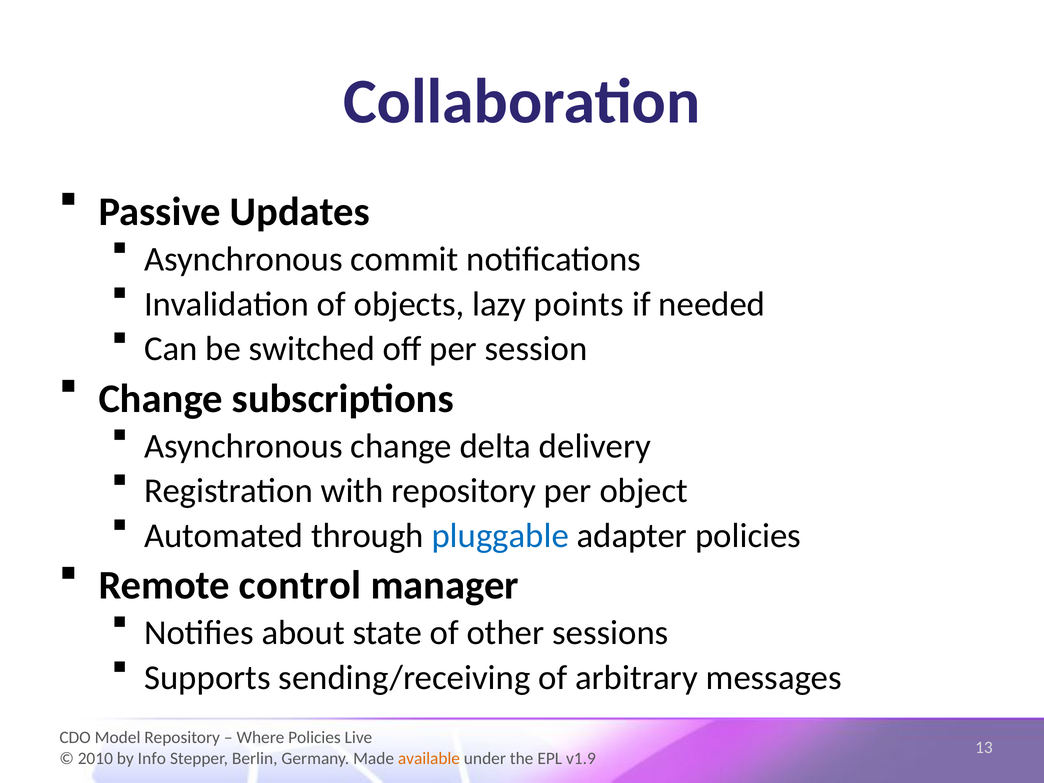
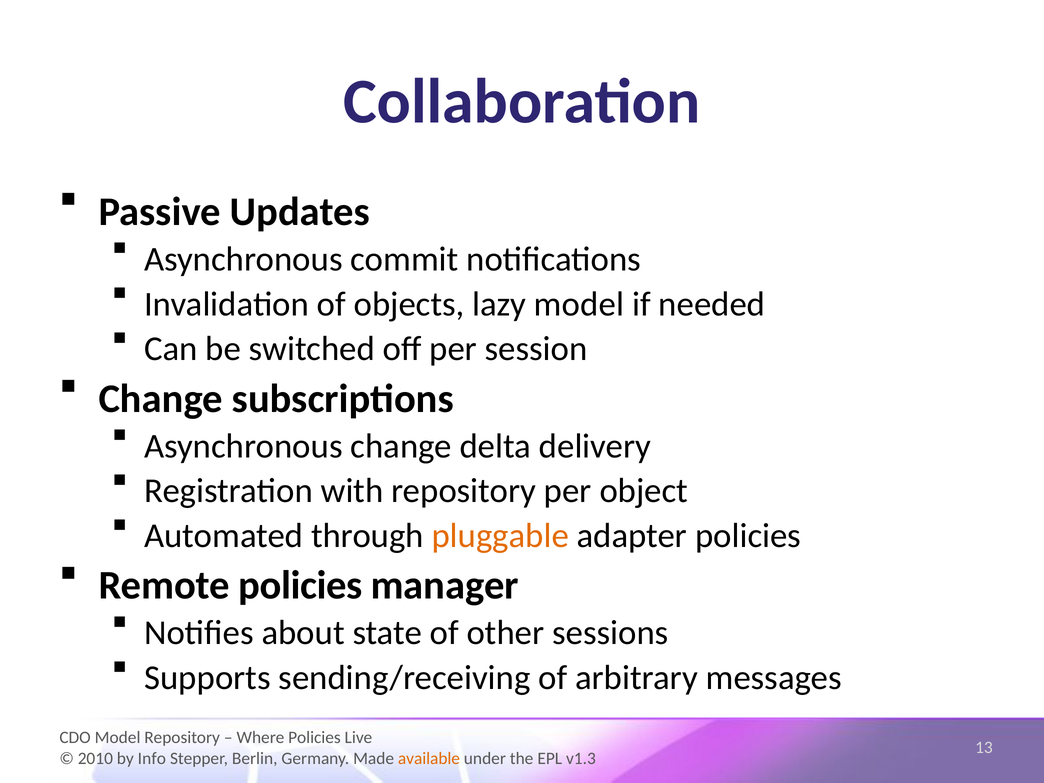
lazy points: points -> model
pluggable colour: blue -> orange
Remote control: control -> policies
v1.9: v1.9 -> v1.3
